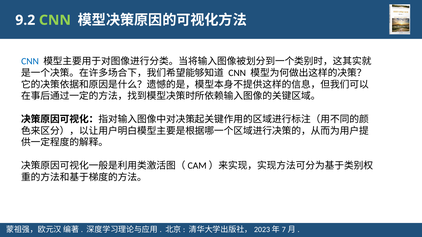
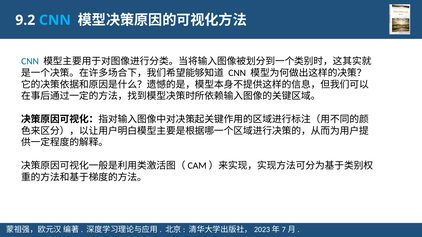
CNN at (55, 20) colour: light green -> light blue
